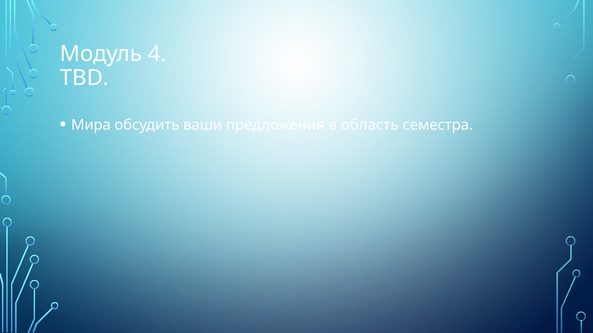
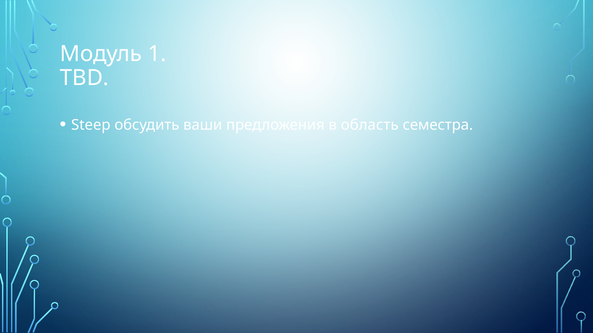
4: 4 -> 1
Мира: Мира -> Steep
